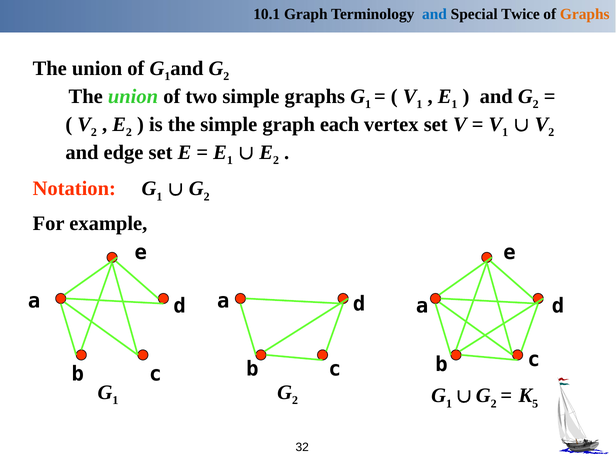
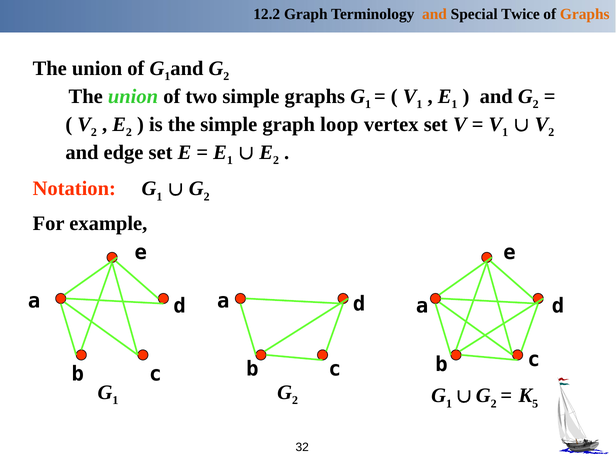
10.1: 10.1 -> 12.2
and at (434, 14) colour: blue -> orange
each: each -> loop
